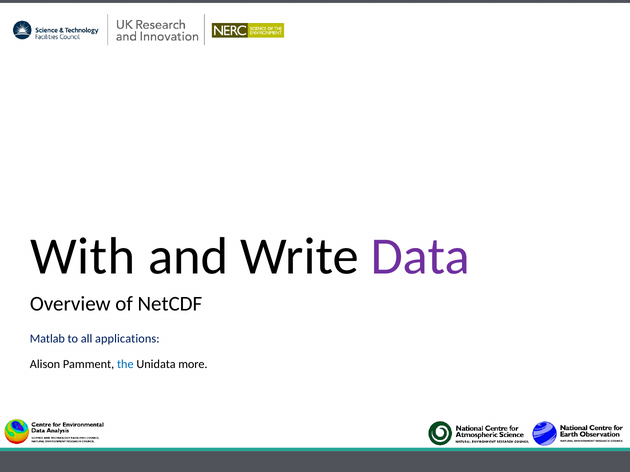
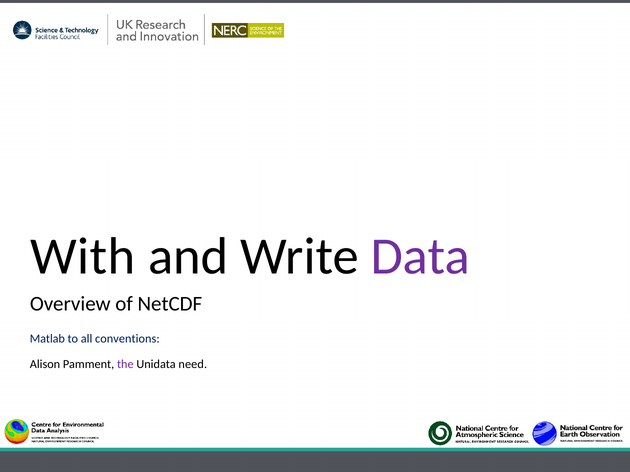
applications: applications -> conventions
the colour: blue -> purple
more: more -> need
